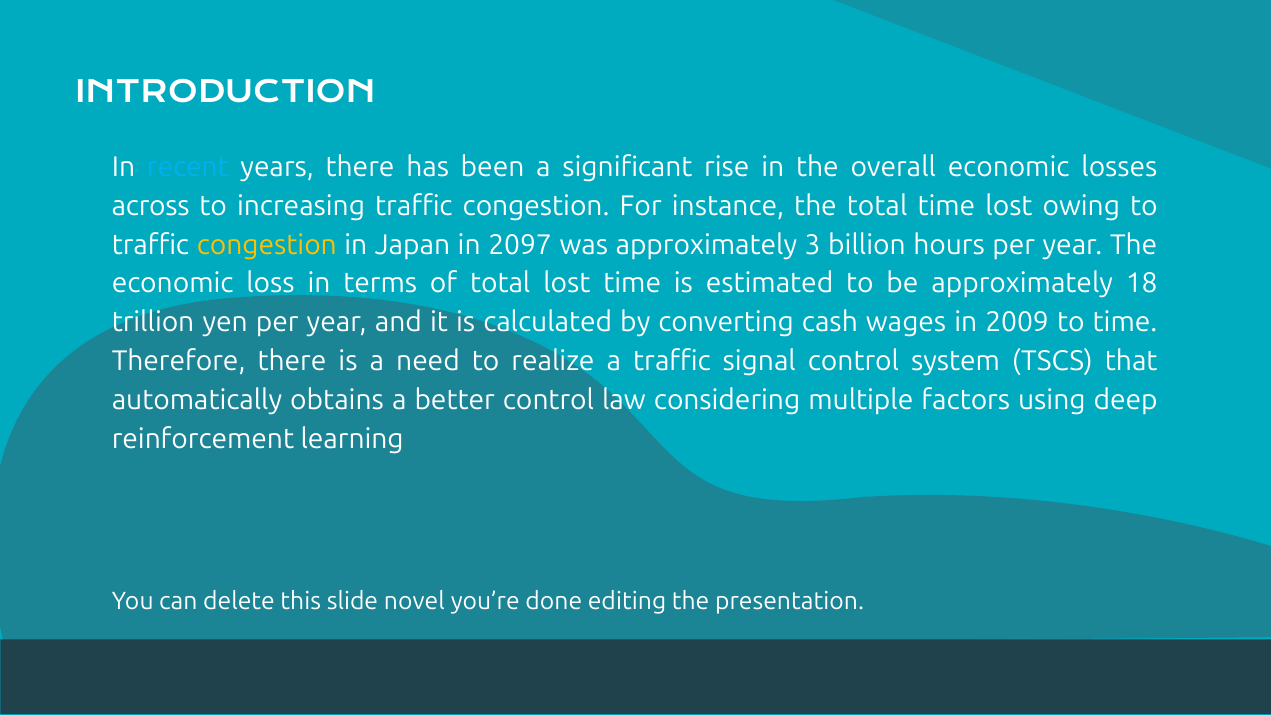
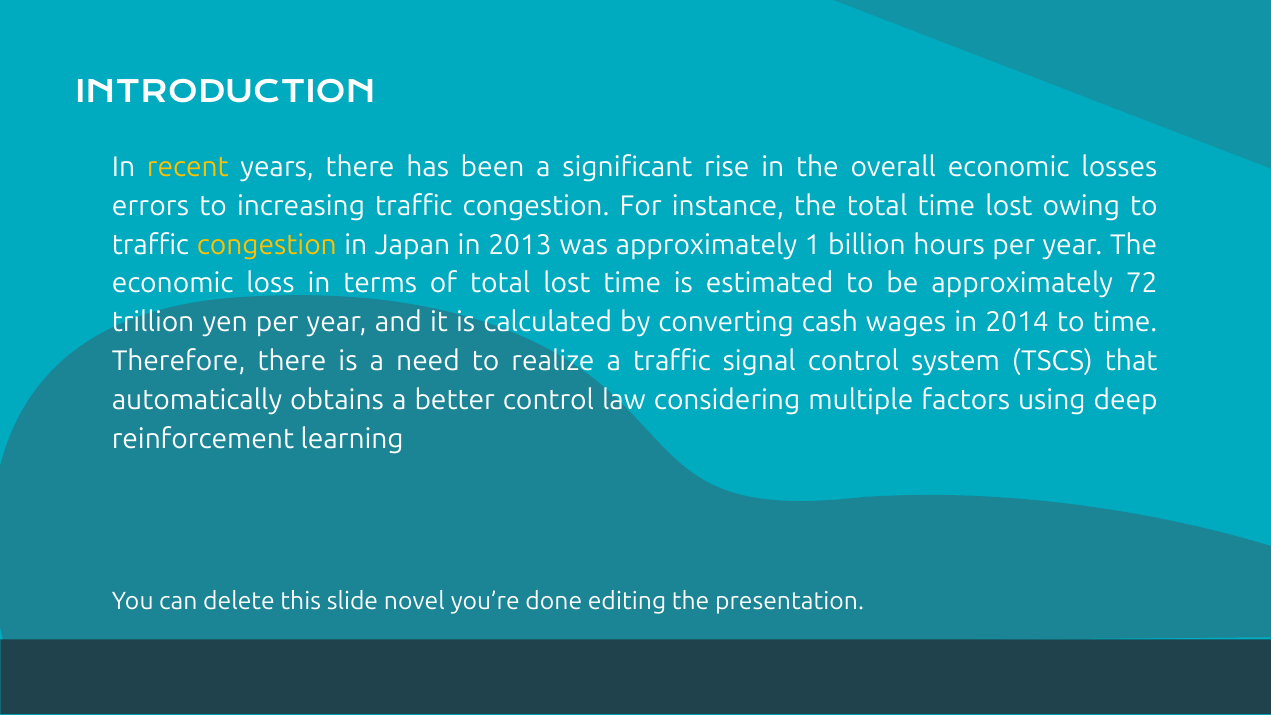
recent colour: light blue -> yellow
across: across -> errors
2097: 2097 -> 2013
3: 3 -> 1
18: 18 -> 72
2009: 2009 -> 2014
